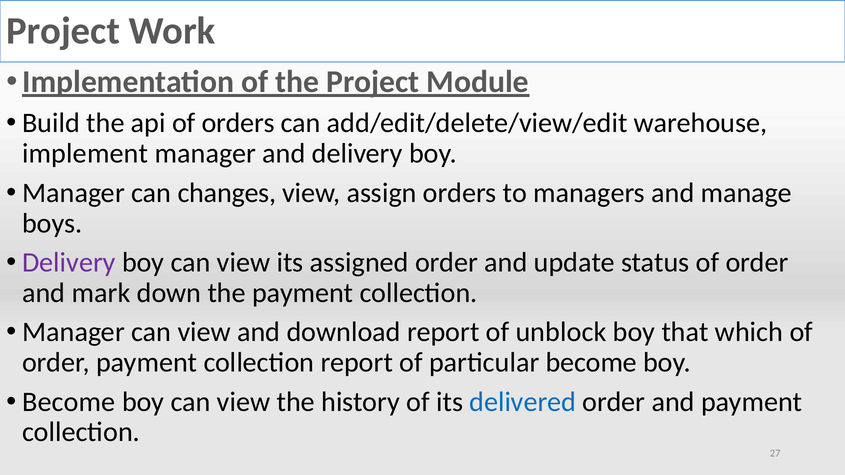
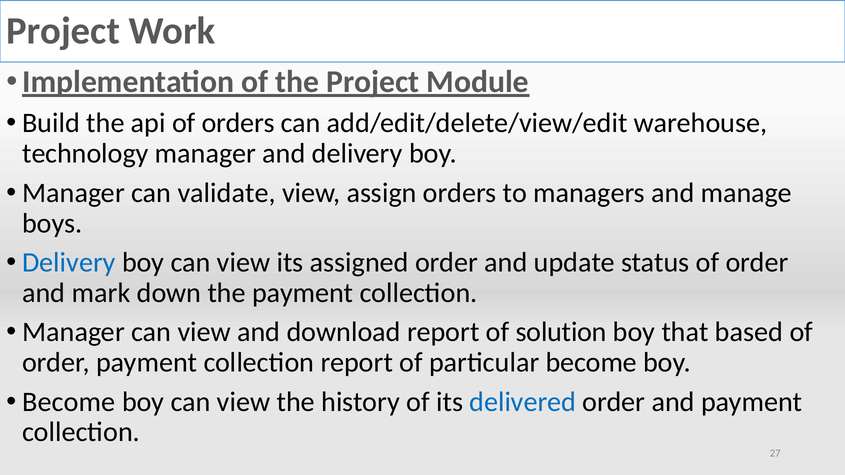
implement: implement -> technology
changes: changes -> validate
Delivery at (69, 263) colour: purple -> blue
unblock: unblock -> solution
which: which -> based
